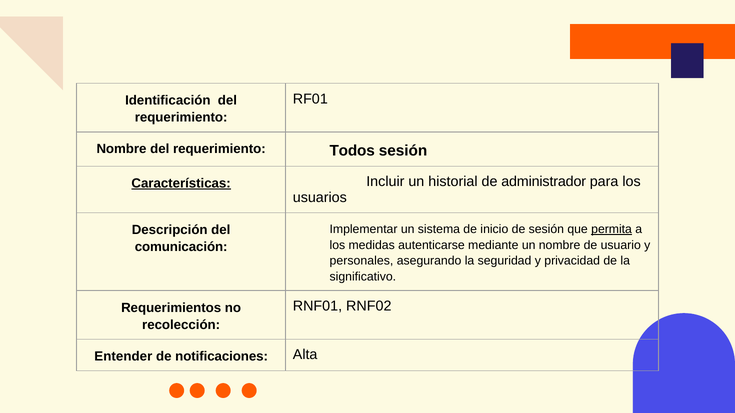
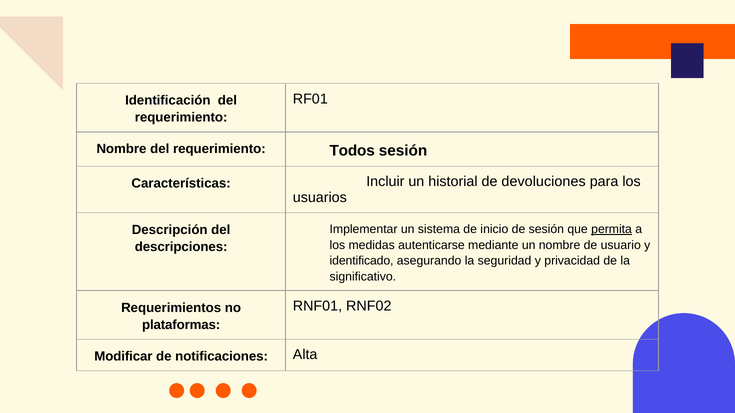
Características underline: present -> none
administrador: administrador -> devoluciones
comunicación: comunicación -> descripciones
personales: personales -> identificado
recolección: recolección -> plataformas
Entender: Entender -> Modificar
